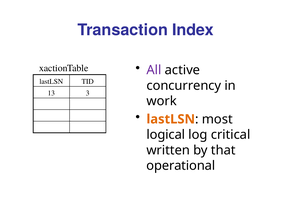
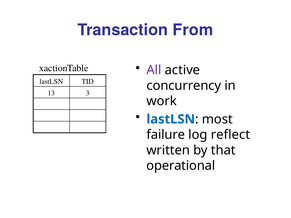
Index: Index -> From
lastLSN at (171, 119) colour: orange -> blue
logical: logical -> failure
critical: critical -> reflect
